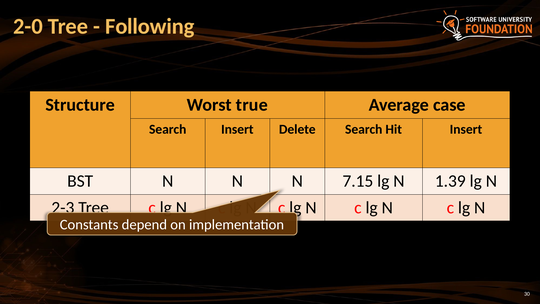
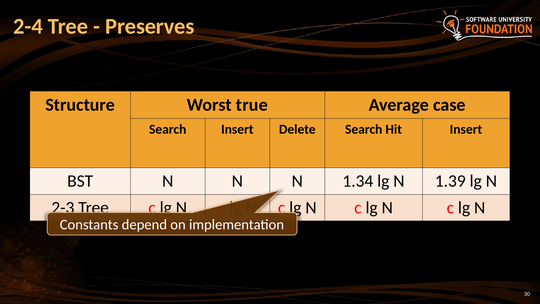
2-0: 2-0 -> 2-4
Following: Following -> Preserves
7.15: 7.15 -> 1.34
